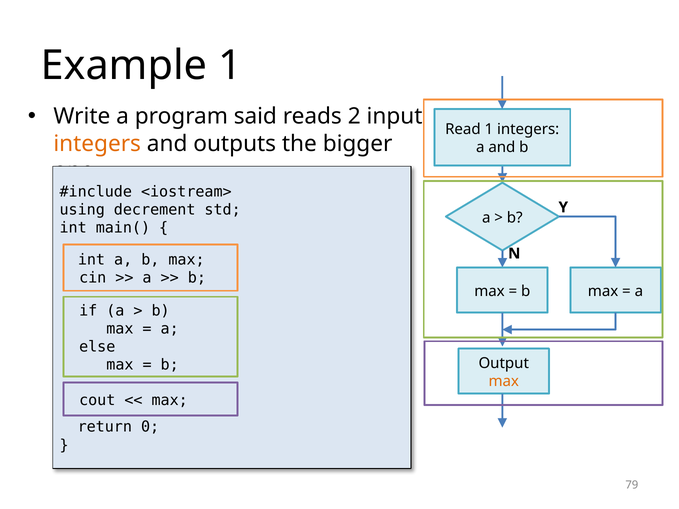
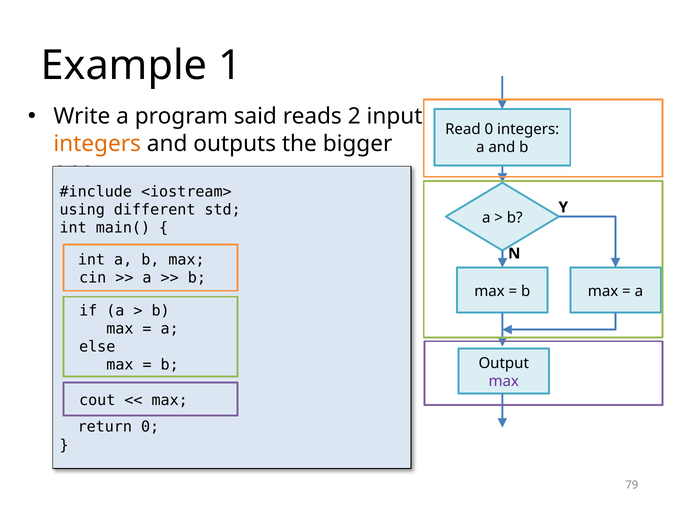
Read 1: 1 -> 0
decrement: decrement -> different
max at (504, 381) colour: orange -> purple
